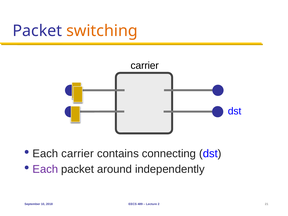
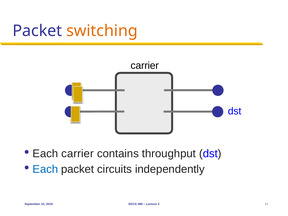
connecting: connecting -> throughput
Each at (45, 169) colour: purple -> blue
around: around -> circuits
